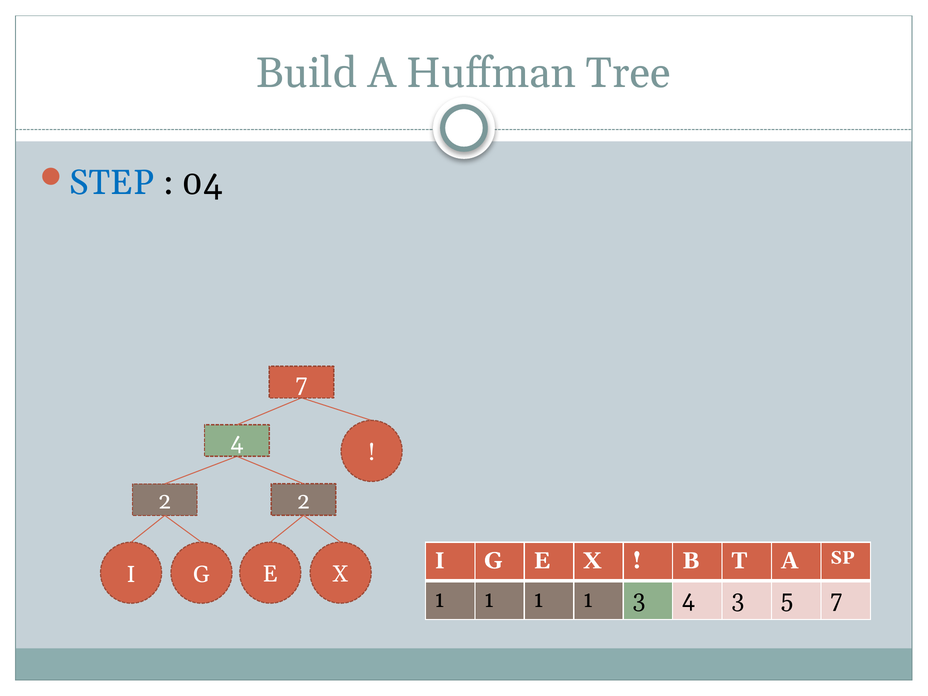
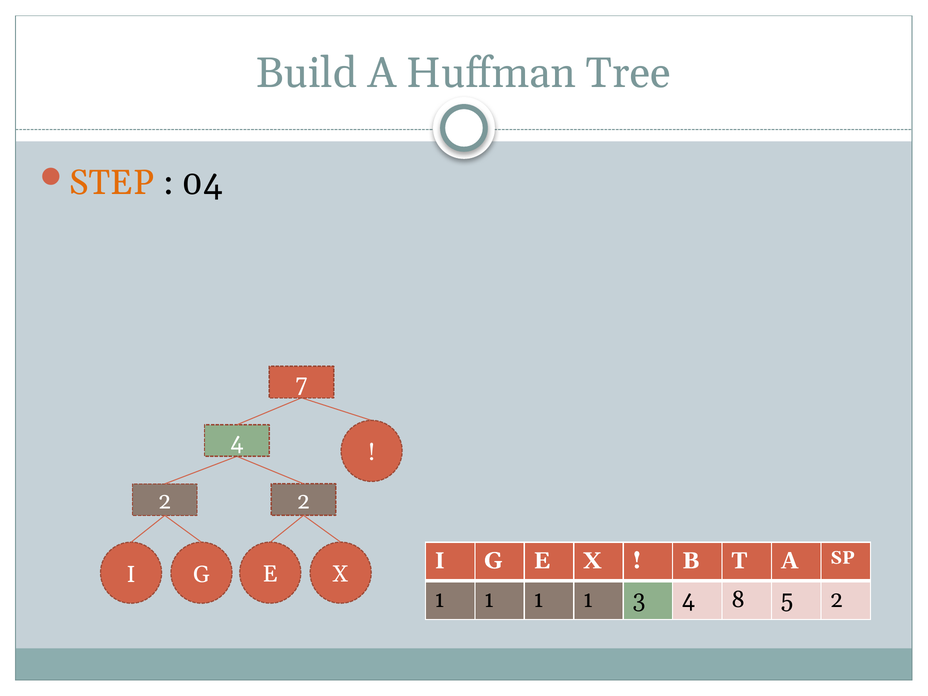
STEP colour: blue -> orange
4 3: 3 -> 8
5 7: 7 -> 2
